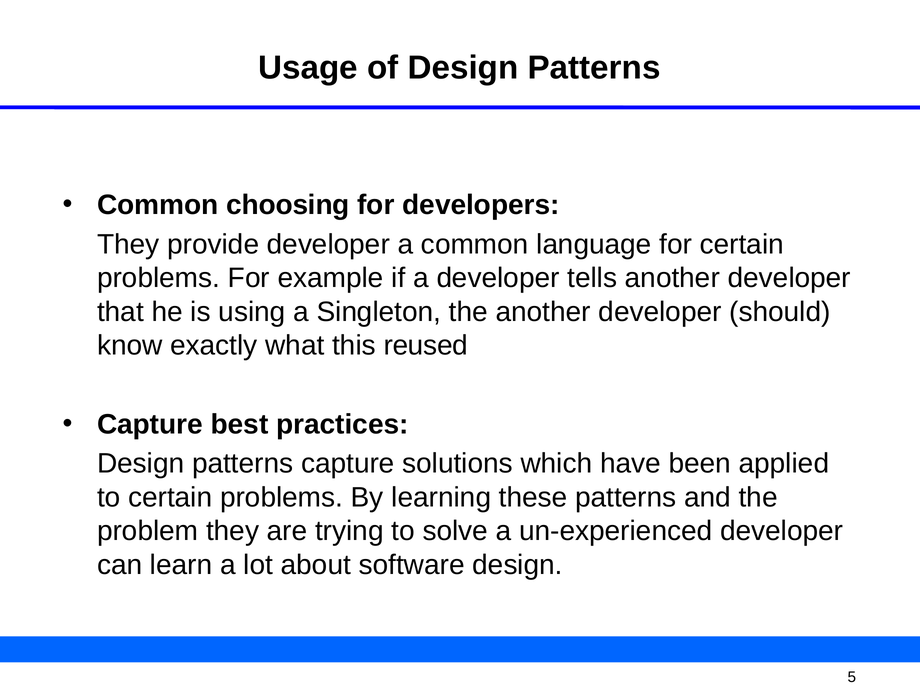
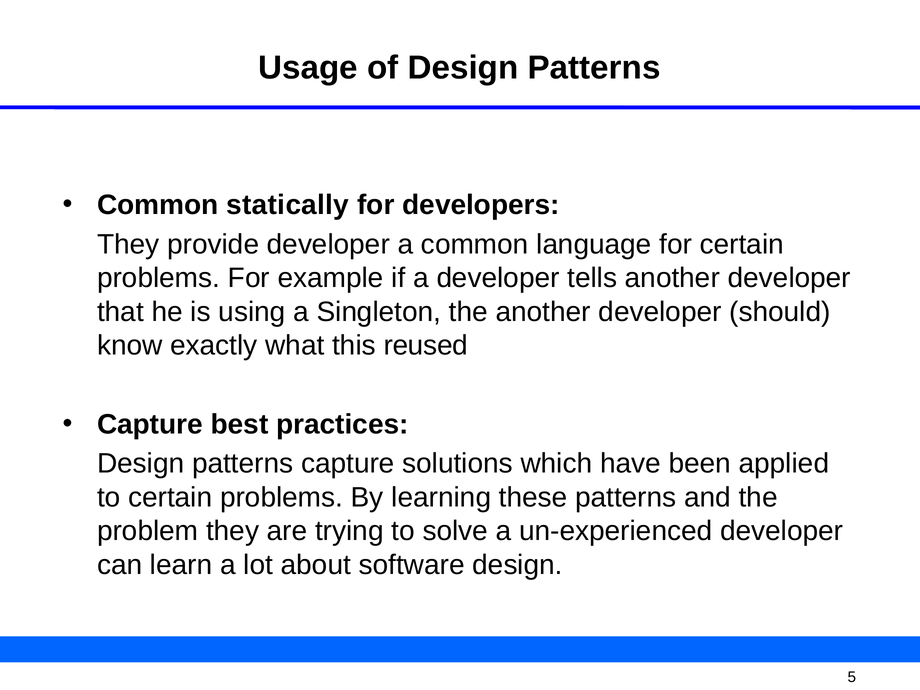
choosing: choosing -> statically
